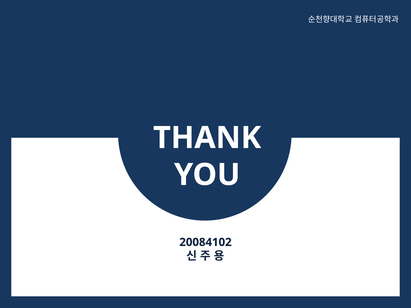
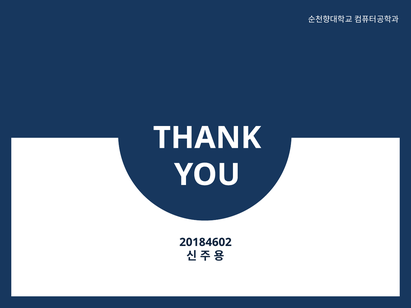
20084102: 20084102 -> 20184602
